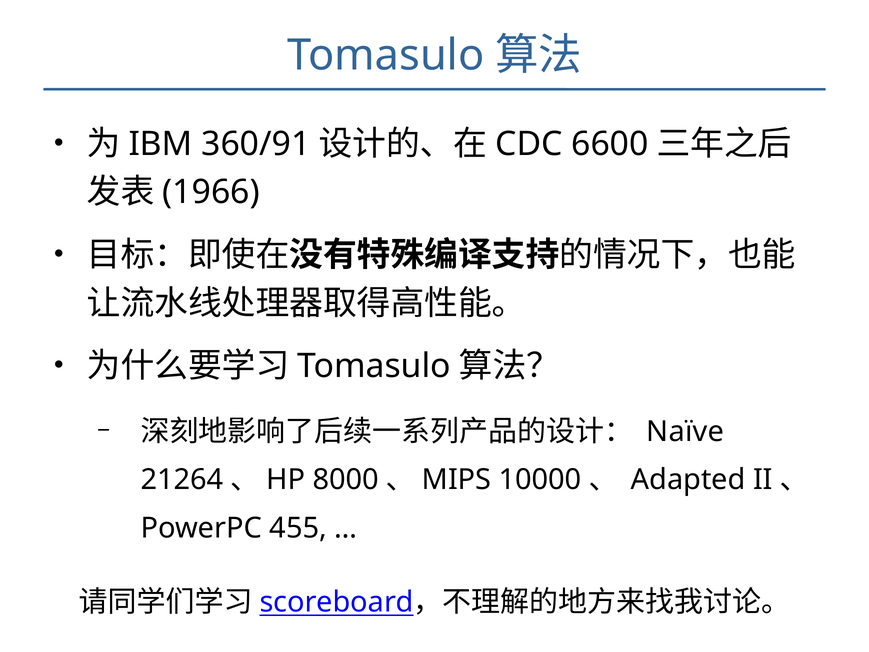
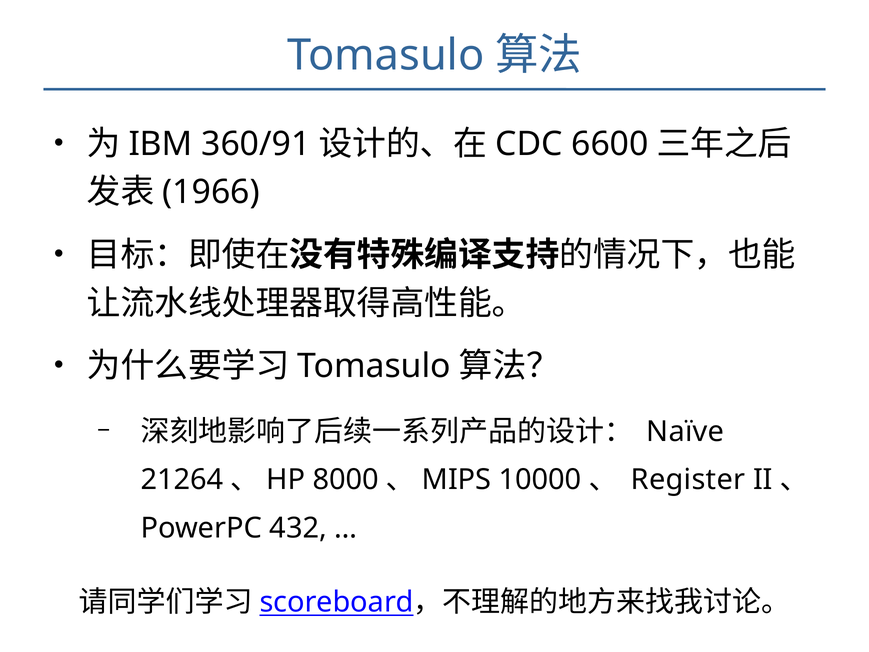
Adapted: Adapted -> Register
455: 455 -> 432
